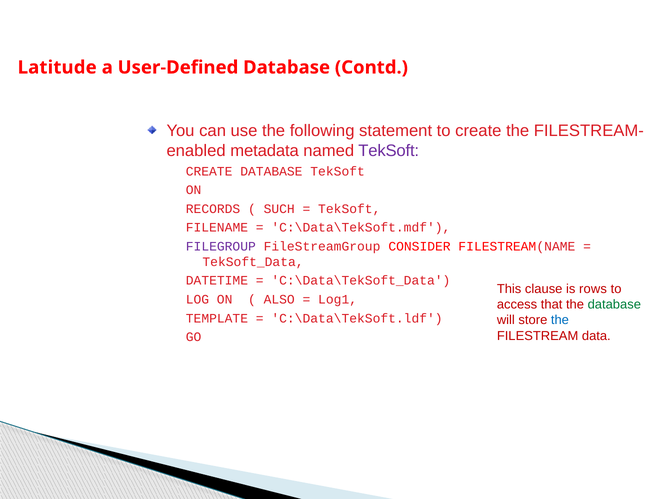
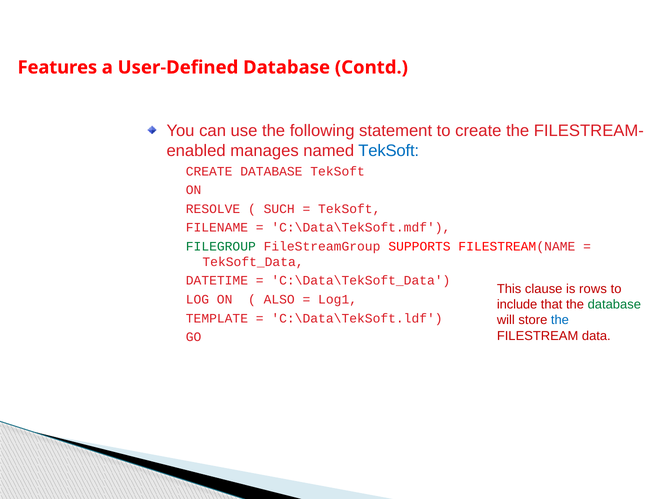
Latitude: Latitude -> Features
metadata: metadata -> manages
TekSoft at (389, 151) colour: purple -> blue
RECORDS: RECORDS -> RESOLVE
FILEGROUP colour: purple -> green
CONSIDER: CONSIDER -> SUPPORTS
access: access -> include
